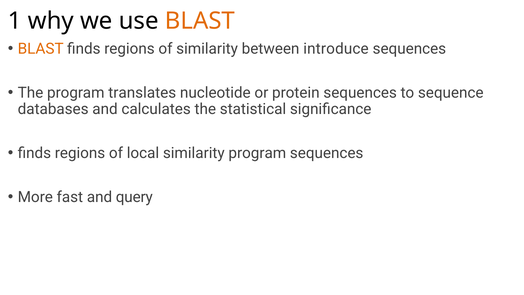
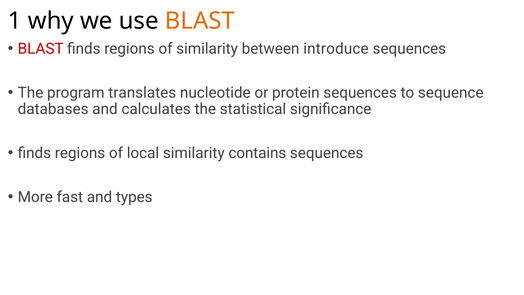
BLAST at (41, 49) colour: orange -> red
similarity program: program -> contains
query: query -> types
